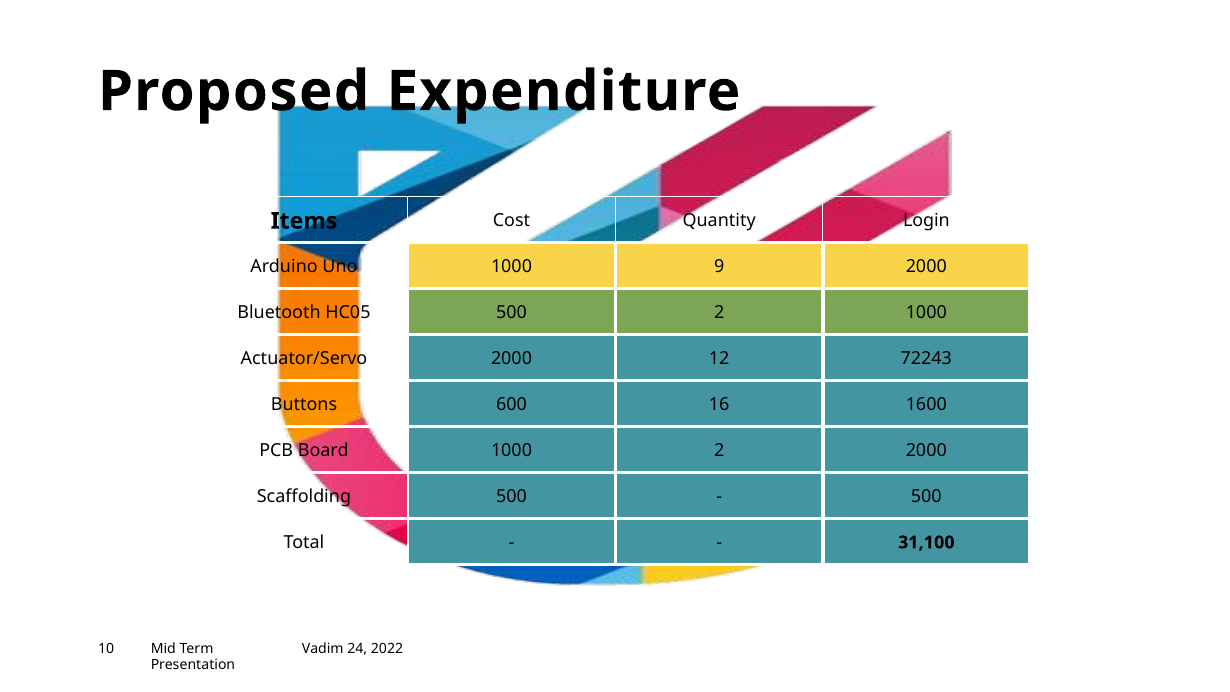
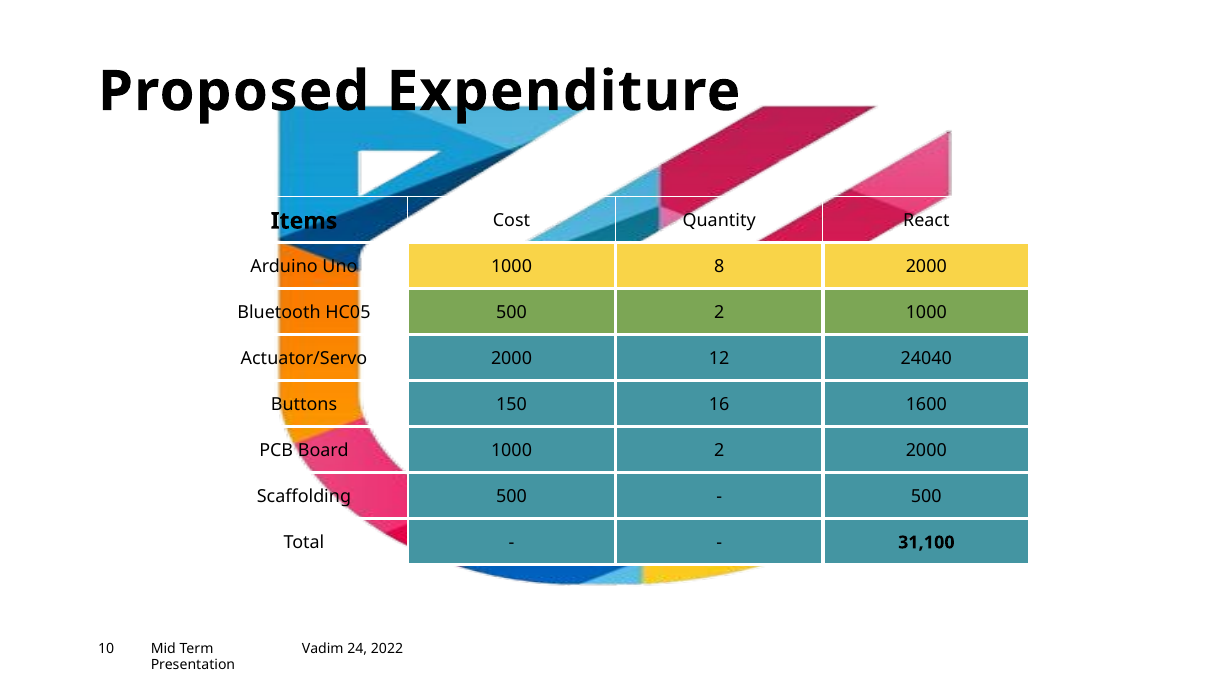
Login: Login -> React
9: 9 -> 8
72243: 72243 -> 24040
600: 600 -> 150
